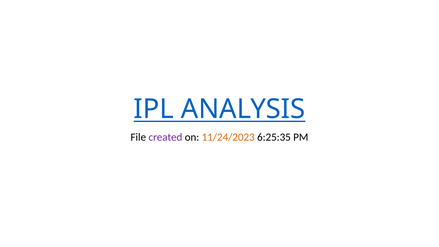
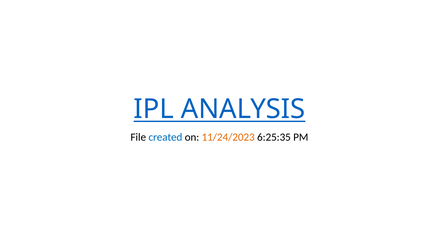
created colour: purple -> blue
